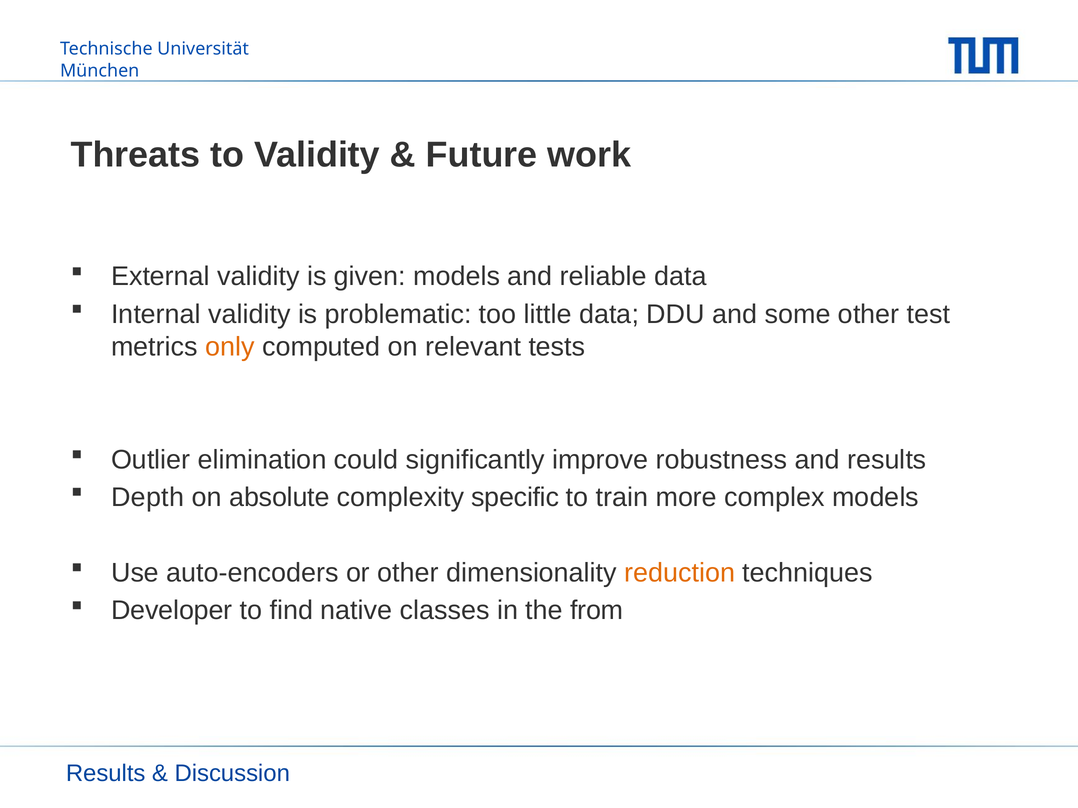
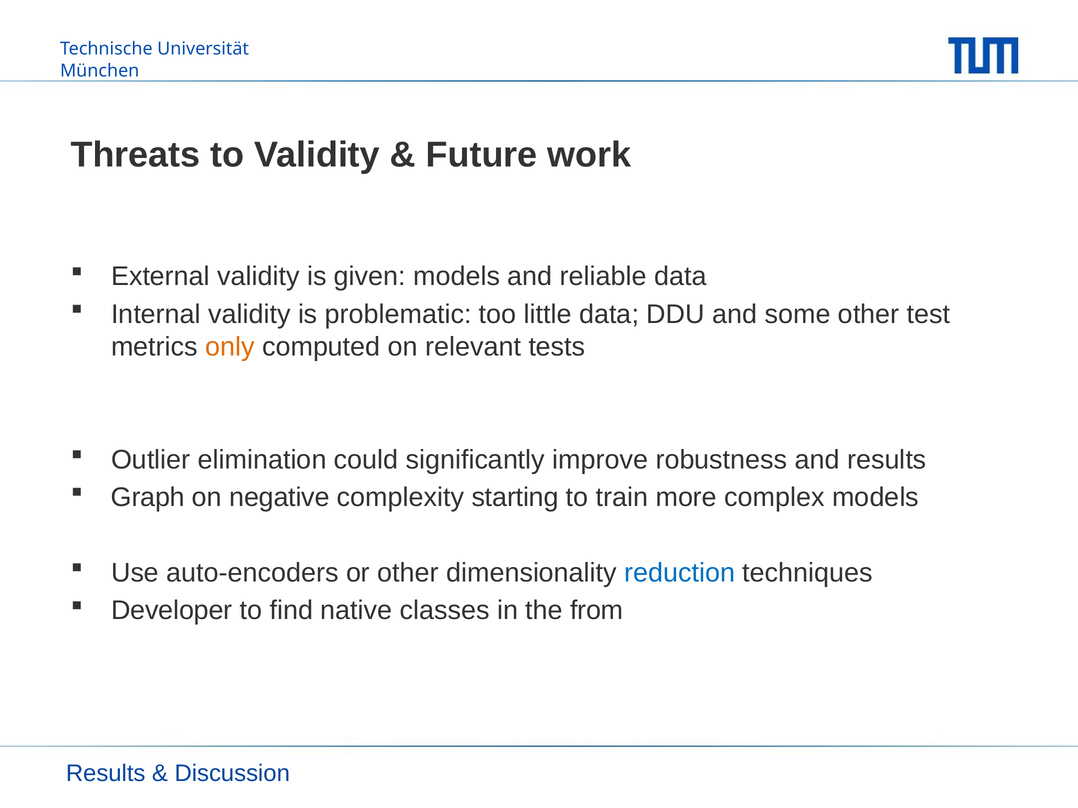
Depth: Depth -> Graph
absolute: absolute -> negative
specific: specific -> starting
reduction colour: orange -> blue
